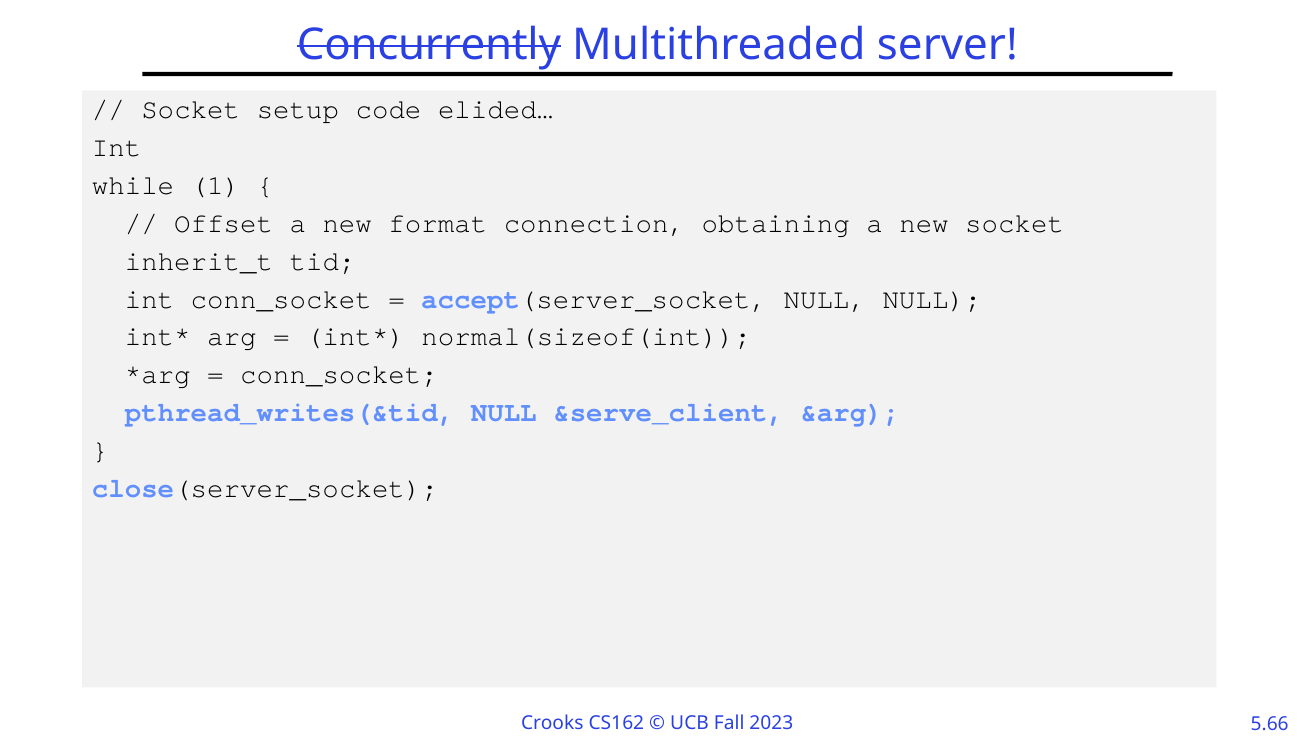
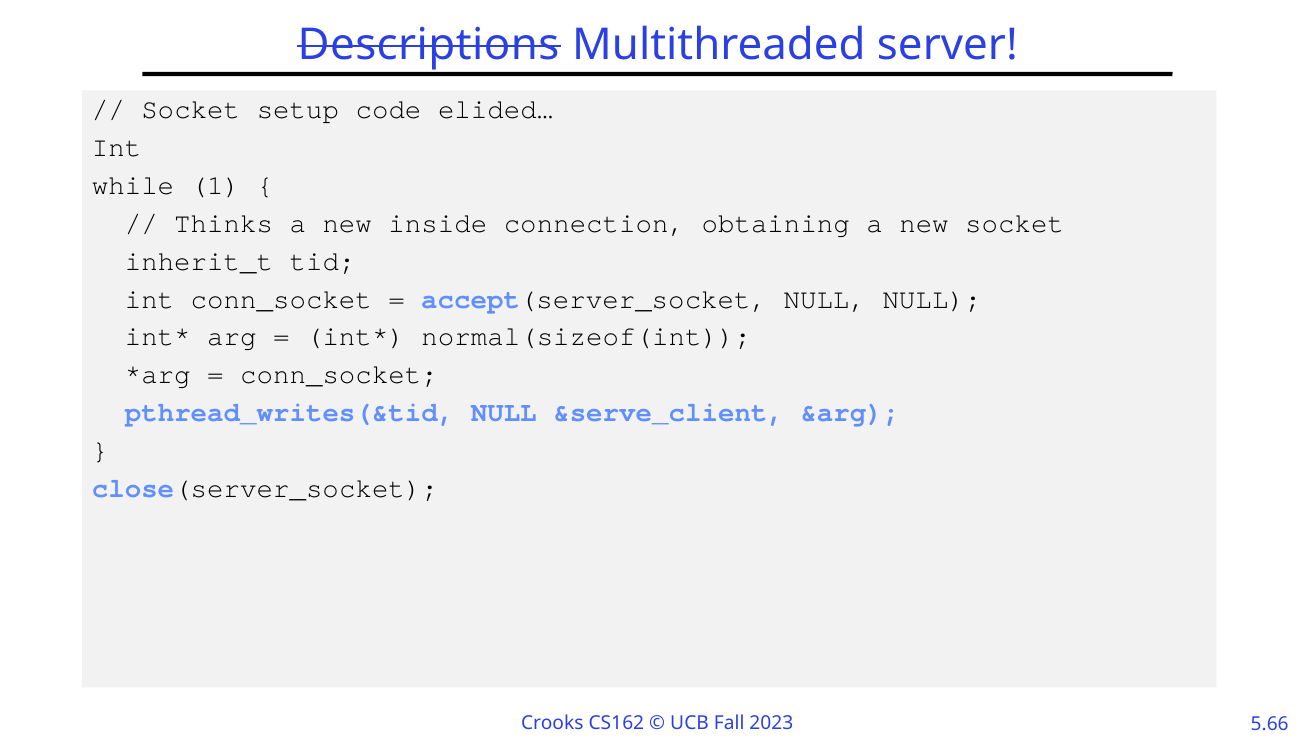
Concurrently: Concurrently -> Descriptions
Offset: Offset -> Thinks
format: format -> inside
